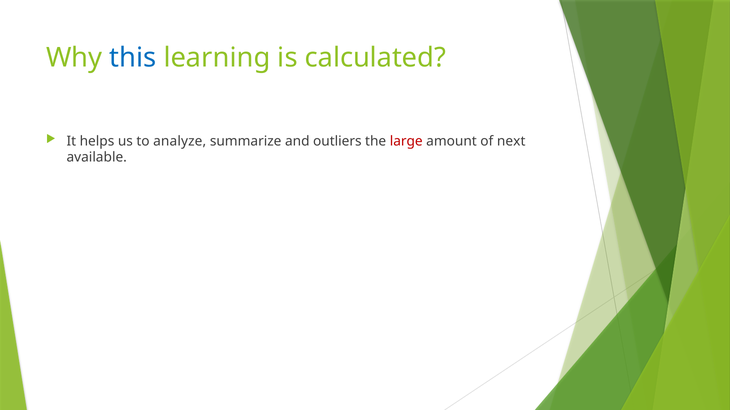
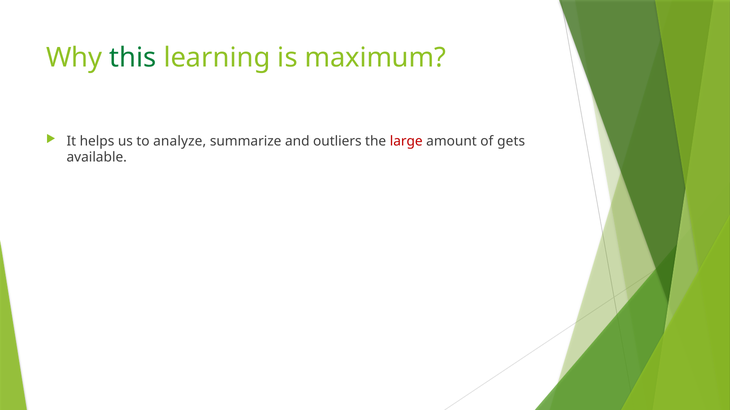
this colour: blue -> green
calculated: calculated -> maximum
next: next -> gets
